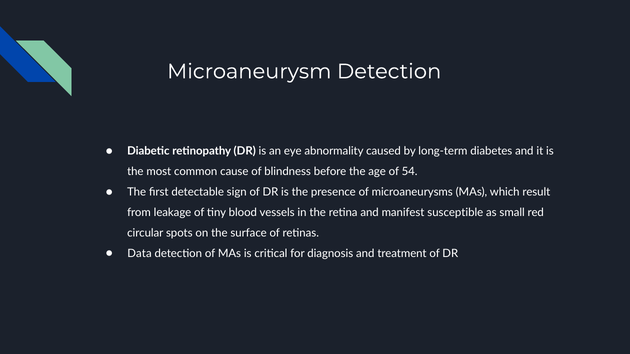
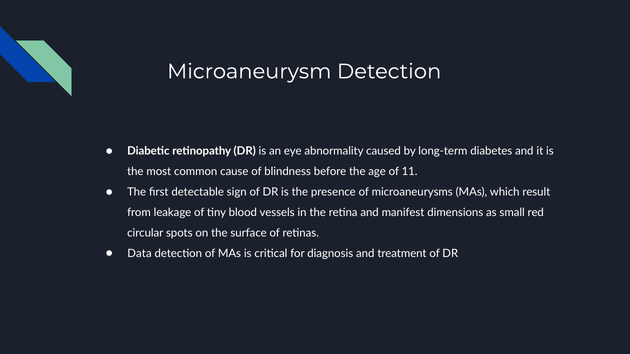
54: 54 -> 11
susceptible: susceptible -> dimensions
